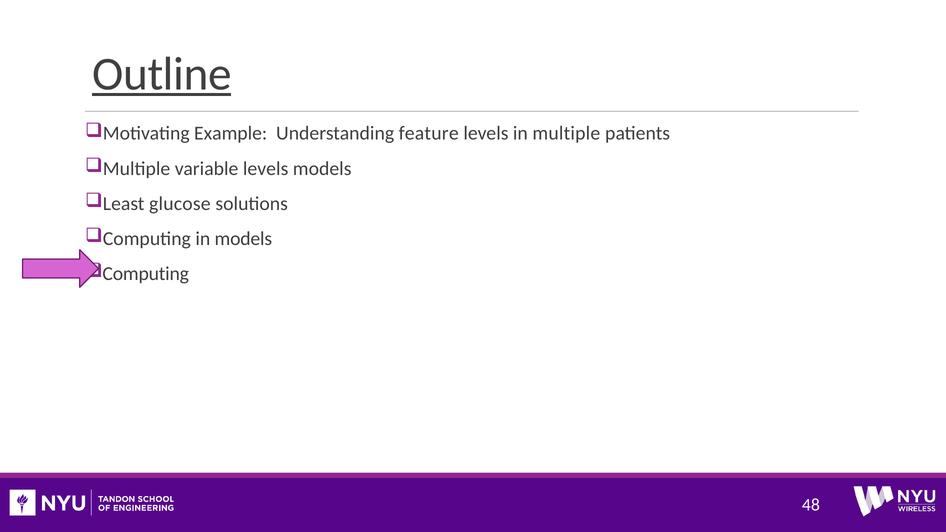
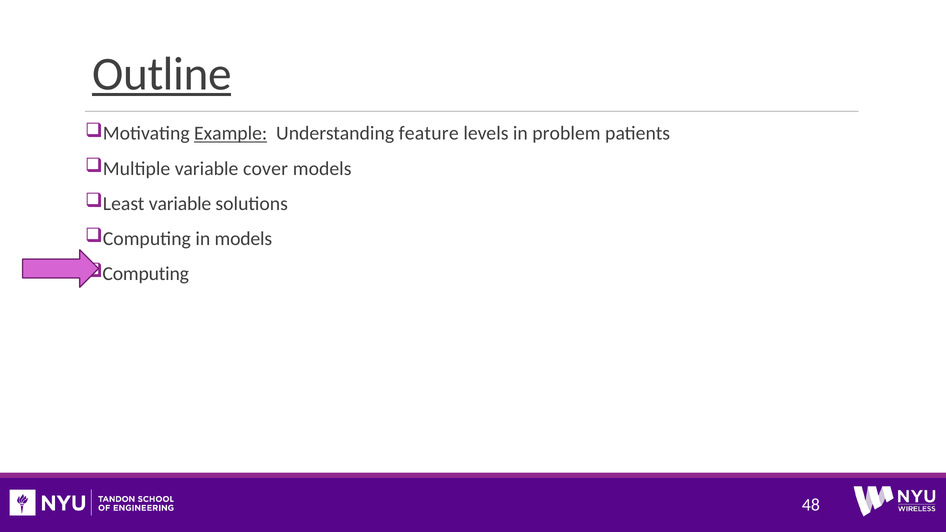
Example underline: none -> present
in multiple: multiple -> problem
variable levels: levels -> cover
Least glucose: glucose -> variable
